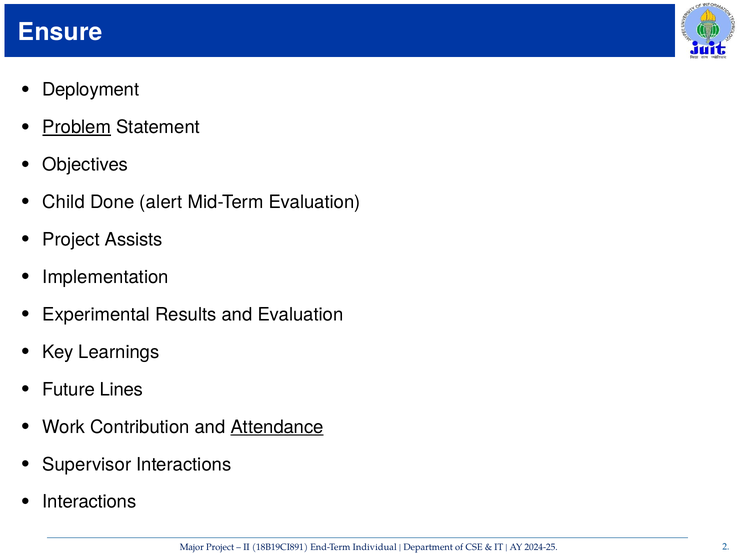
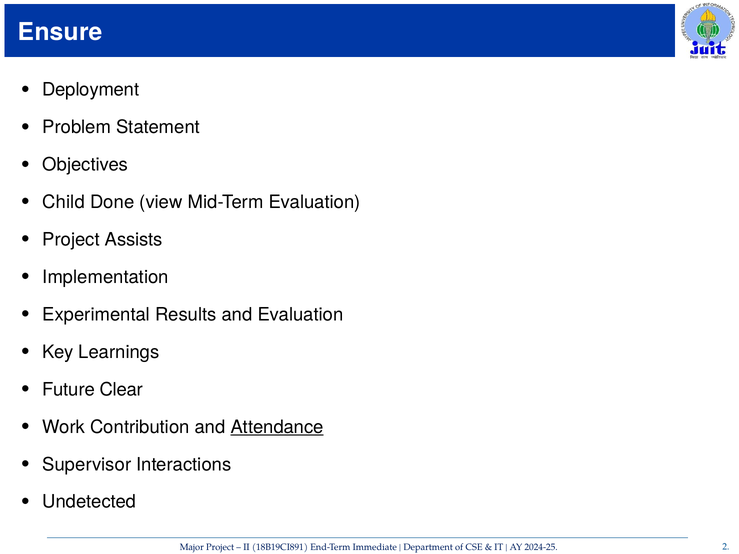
Problem underline: present -> none
alert: alert -> view
Lines: Lines -> Clear
Interactions at (89, 502): Interactions -> Undetected
Individual: Individual -> Immediate
